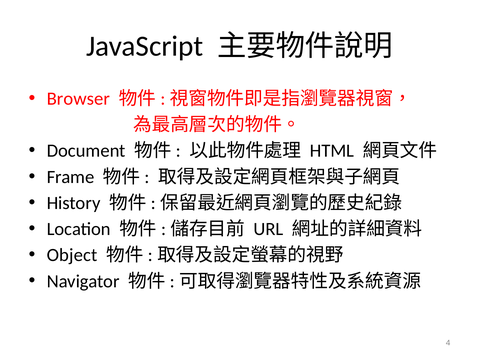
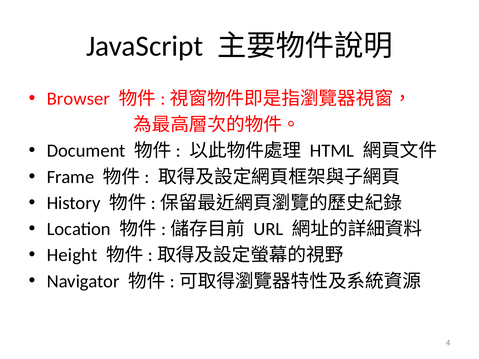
Object: Object -> Height
